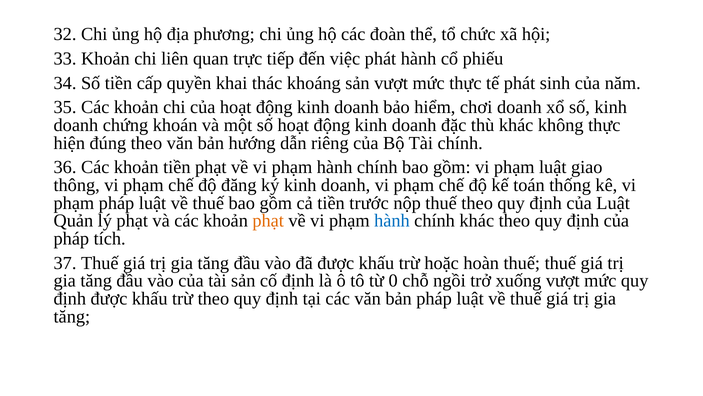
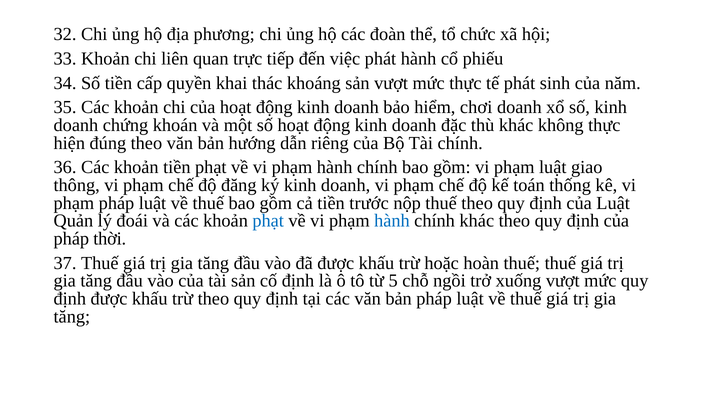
lý phạt: phạt -> đoái
phạt at (268, 221) colour: orange -> blue
tích: tích -> thời
0: 0 -> 5
